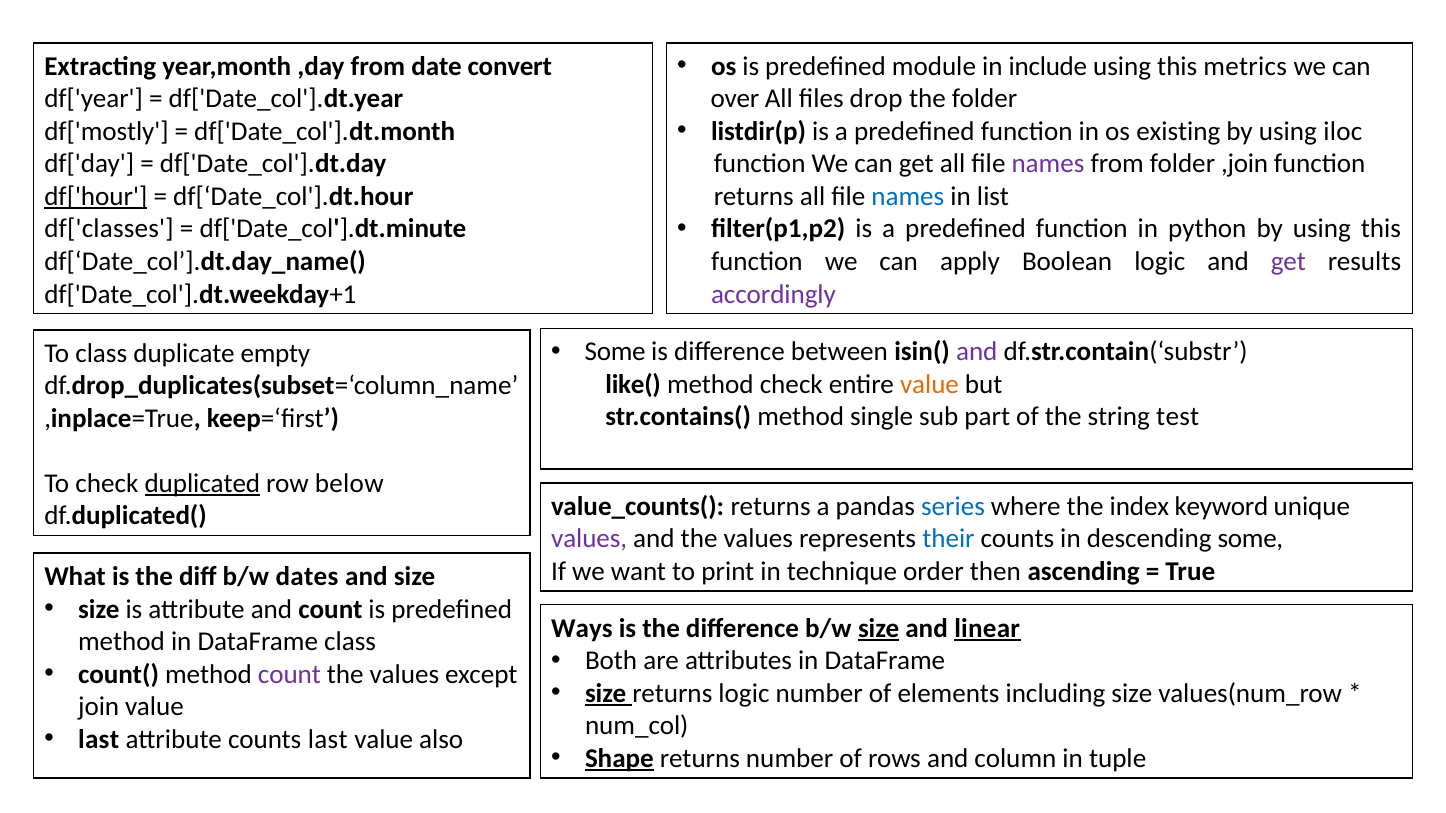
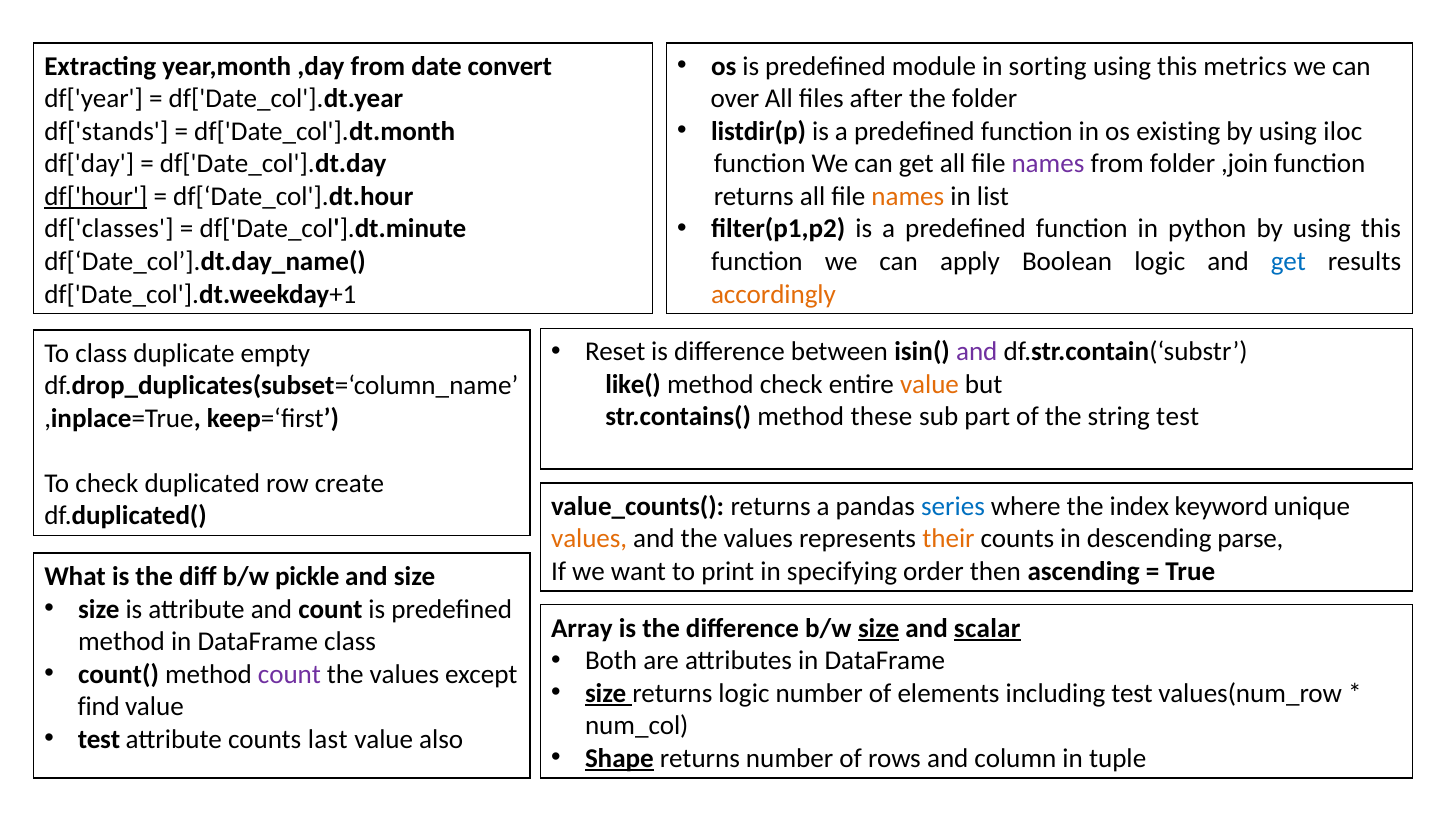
include: include -> sorting
drop: drop -> after
df['mostly: df['mostly -> df['stands
names at (908, 197) colour: blue -> orange
get at (1288, 262) colour: purple -> blue
accordingly colour: purple -> orange
Some at (615, 352): Some -> Reset
single: single -> these
duplicated underline: present -> none
below: below -> create
values at (589, 539) colour: purple -> orange
their colour: blue -> orange
descending some: some -> parse
technique: technique -> specifying
dates: dates -> pickle
Ways: Ways -> Array
linear: linear -> scalar
including size: size -> test
join: join -> find
last at (99, 740): last -> test
